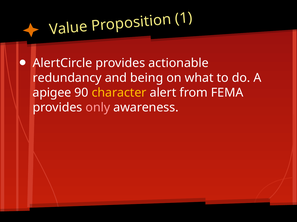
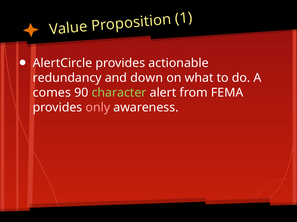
being: being -> down
apigee: apigee -> comes
character colour: yellow -> light green
